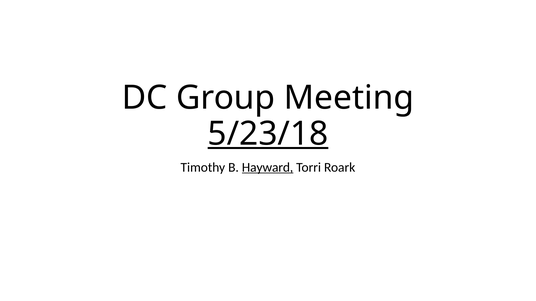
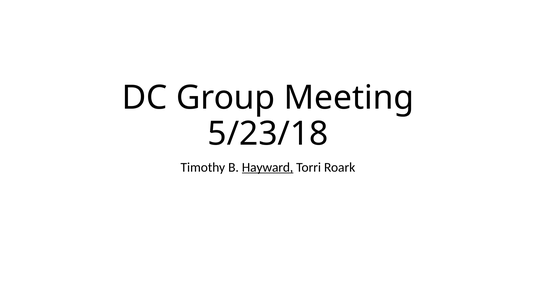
5/23/18 underline: present -> none
